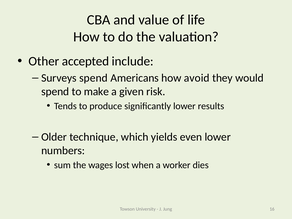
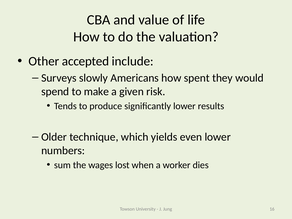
Surveys spend: spend -> slowly
avoid: avoid -> spent
